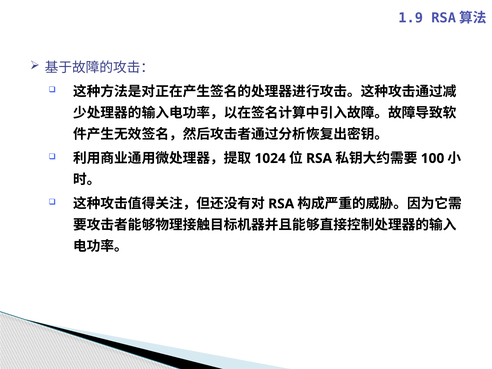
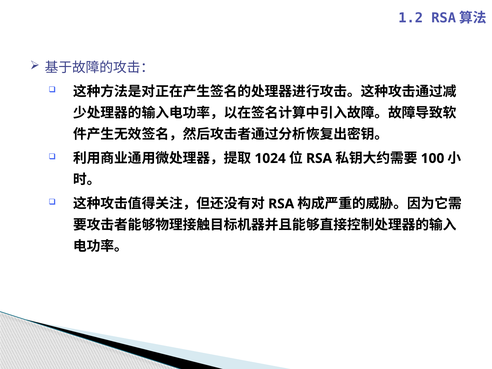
1.9: 1.9 -> 1.2
